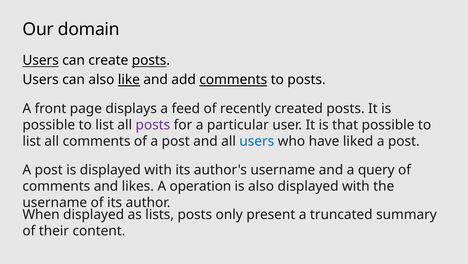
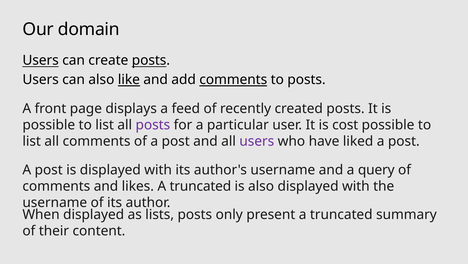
that: that -> cost
users at (257, 141) colour: blue -> purple
likes A operation: operation -> truncated
